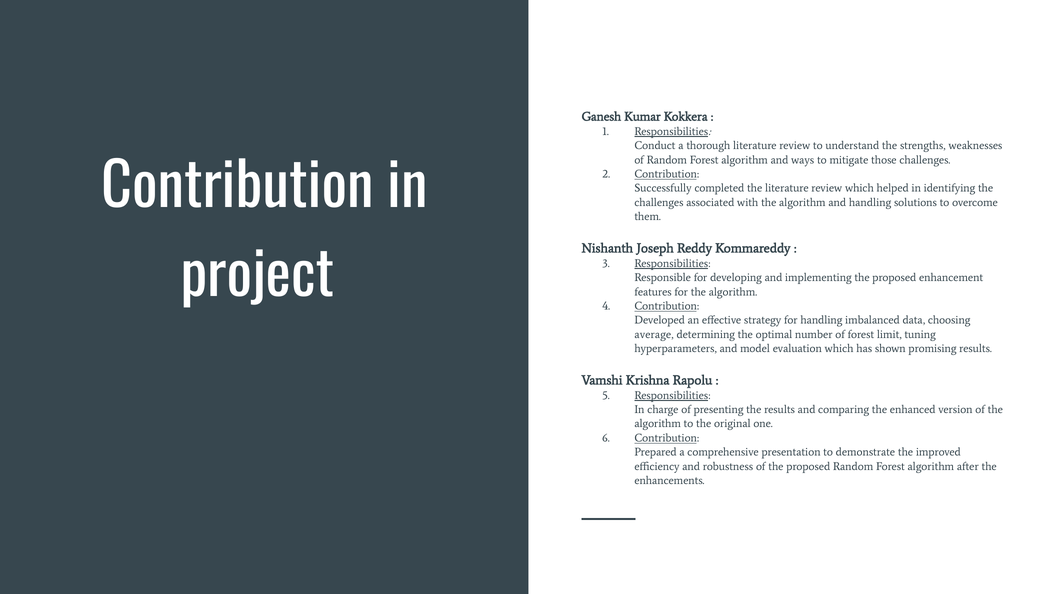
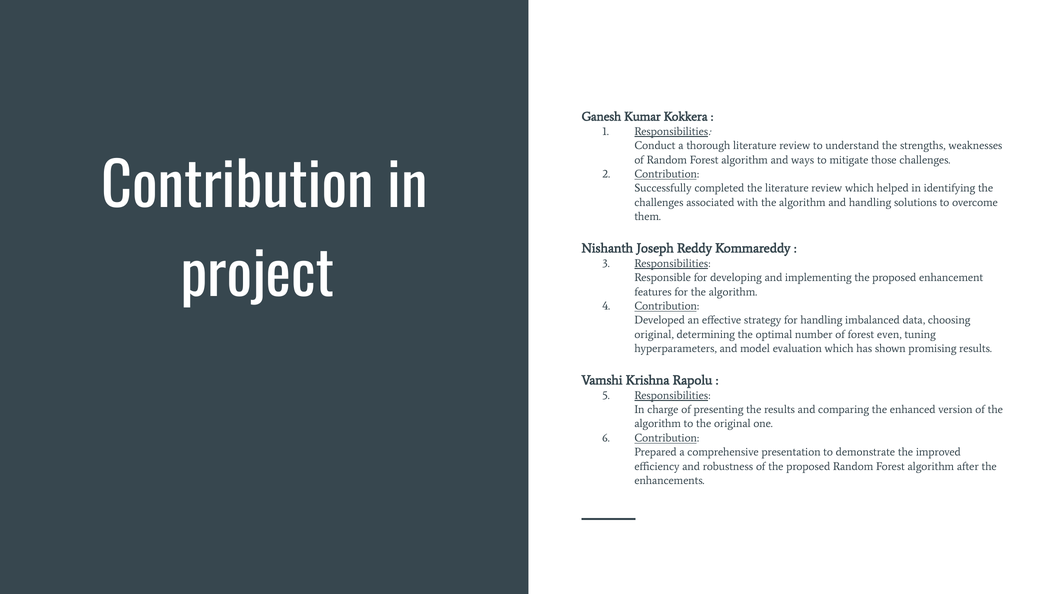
average at (654, 335): average -> original
limit: limit -> even
